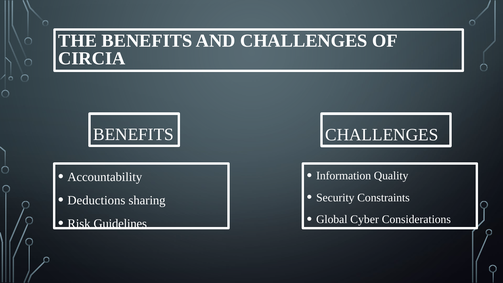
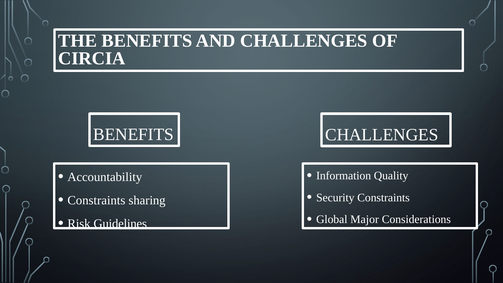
Deductions at (96, 200): Deductions -> Constraints
Cyber: Cyber -> Major
